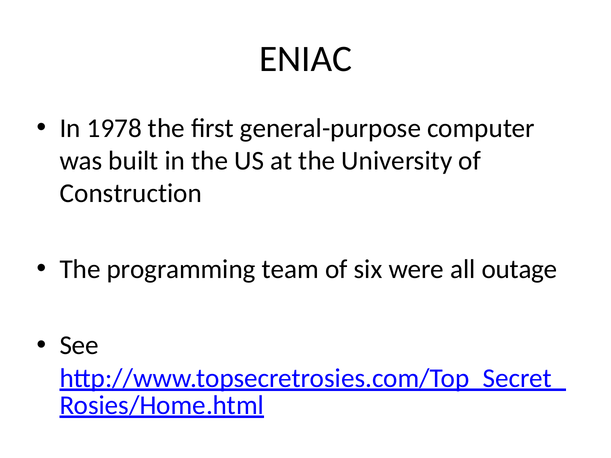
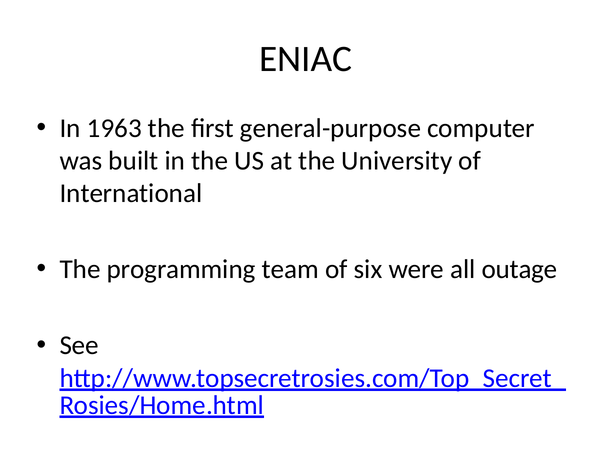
1978: 1978 -> 1963
Construction: Construction -> International
